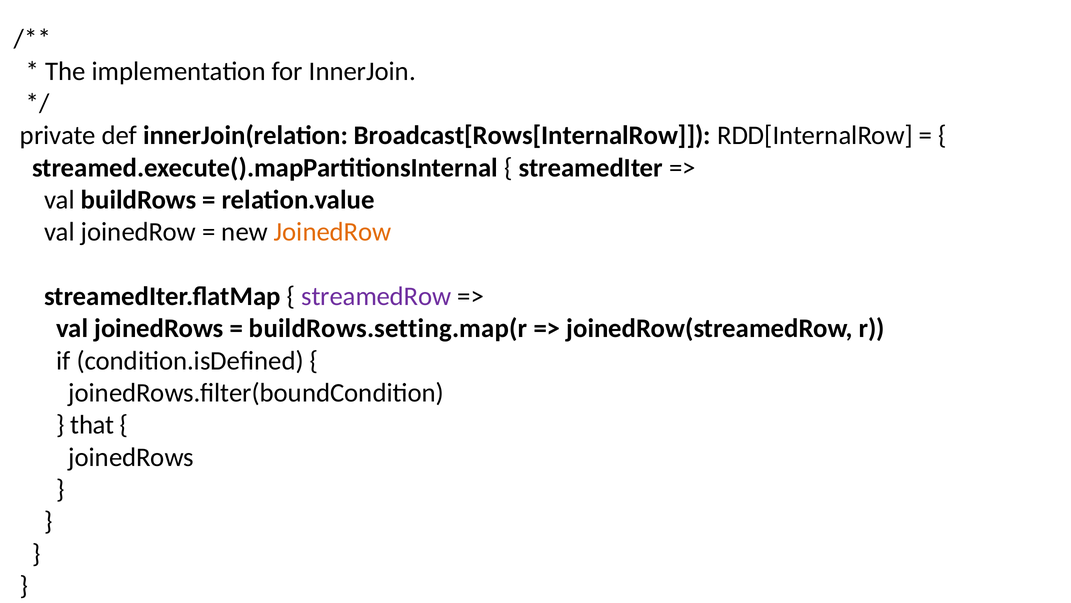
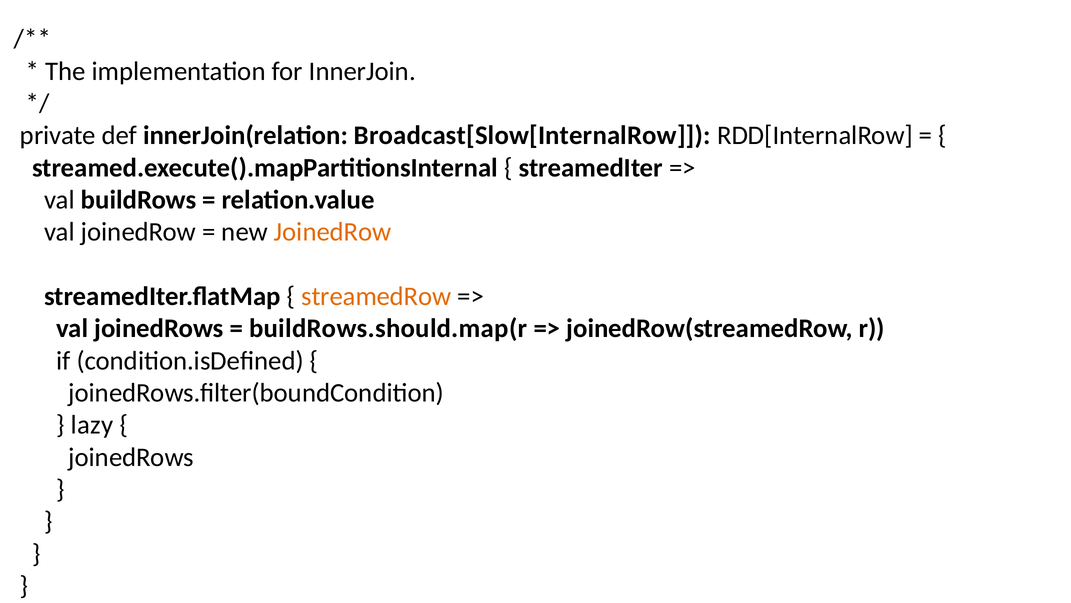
Broadcast[Rows[InternalRow: Broadcast[Rows[InternalRow -> Broadcast[Slow[InternalRow
streamedRow colour: purple -> orange
buildRows.setting.map(r: buildRows.setting.map(r -> buildRows.should.map(r
that: that -> lazy
